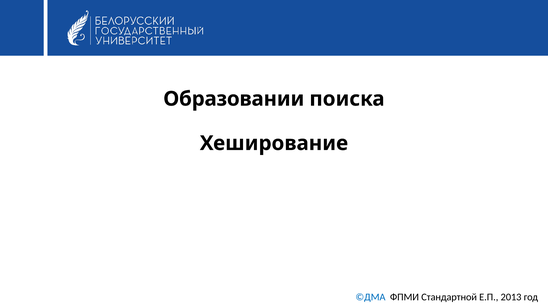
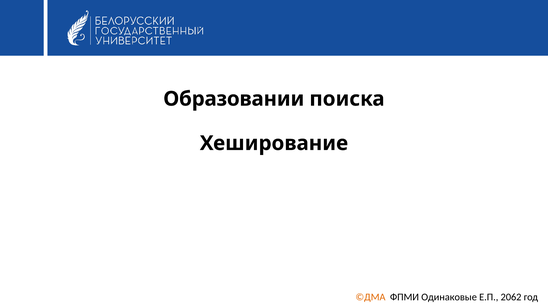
©ДМА colour: blue -> orange
Стандартной: Стандартной -> Одинаковые
2013: 2013 -> 2062
